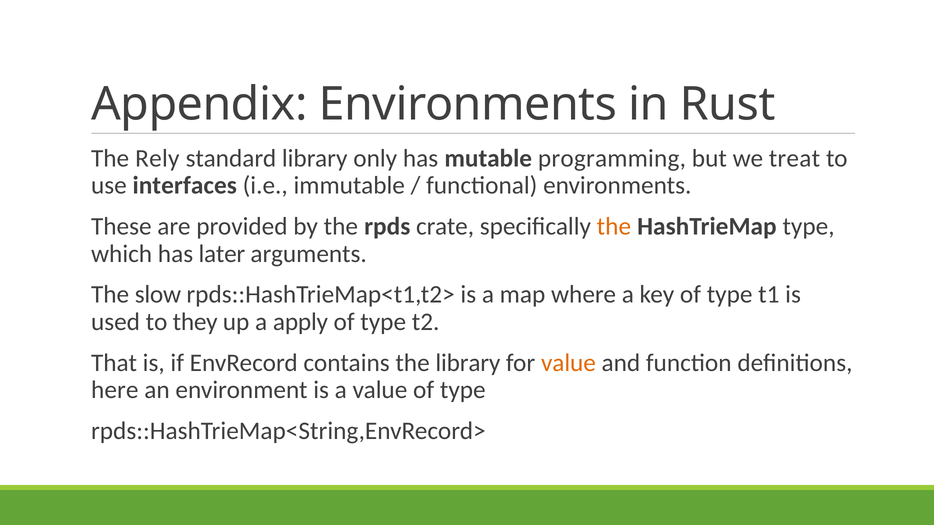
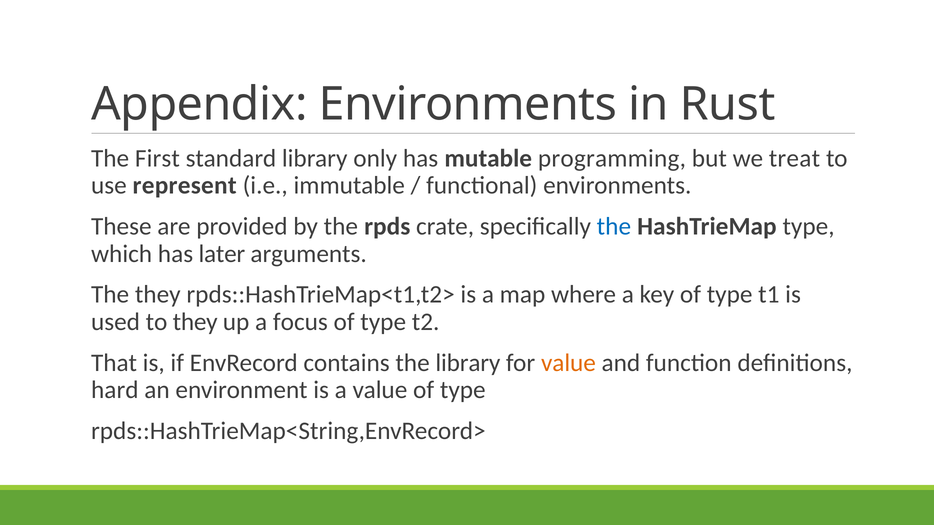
Rely: Rely -> First
interfaces: interfaces -> represent
the at (614, 227) colour: orange -> blue
The slow: slow -> they
apply: apply -> focus
here: here -> hard
